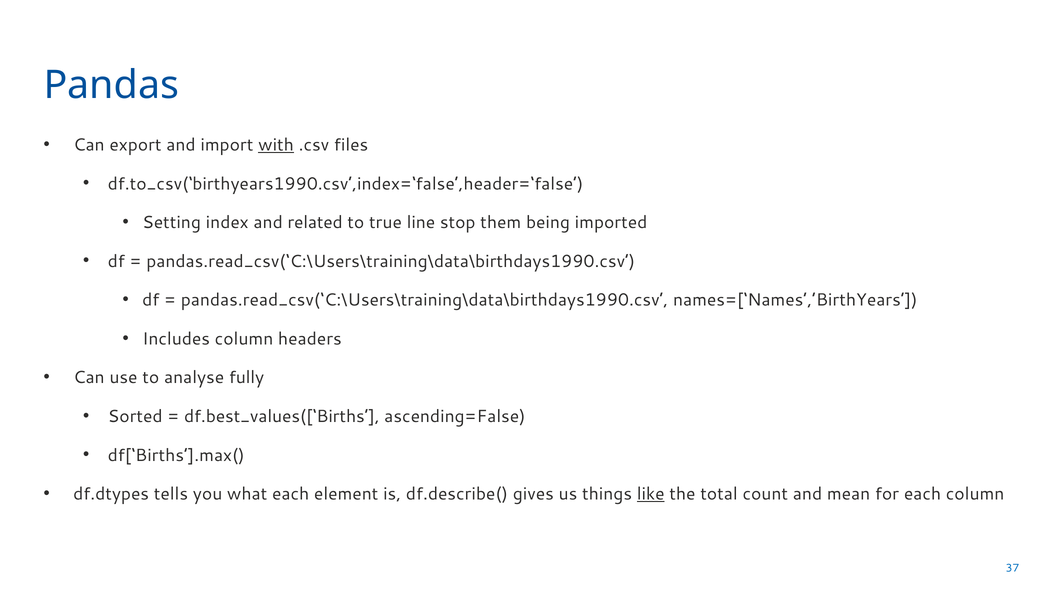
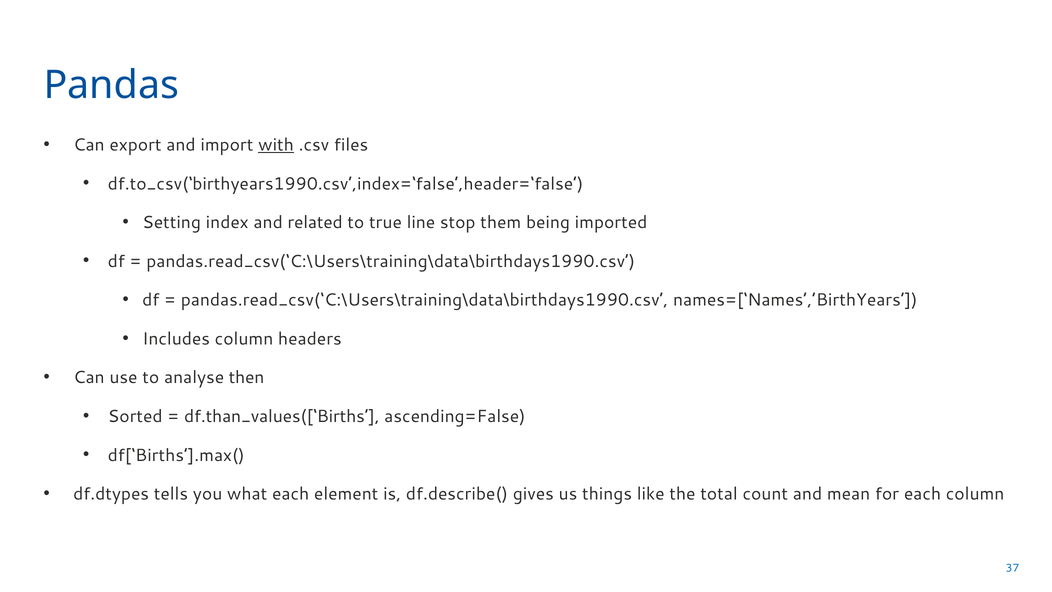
fully: fully -> then
df.best_values([‘Births: df.best_values([‘Births -> df.than_values([‘Births
like underline: present -> none
